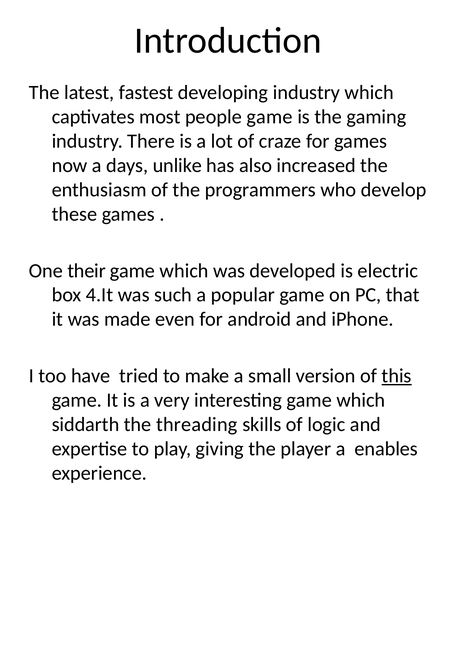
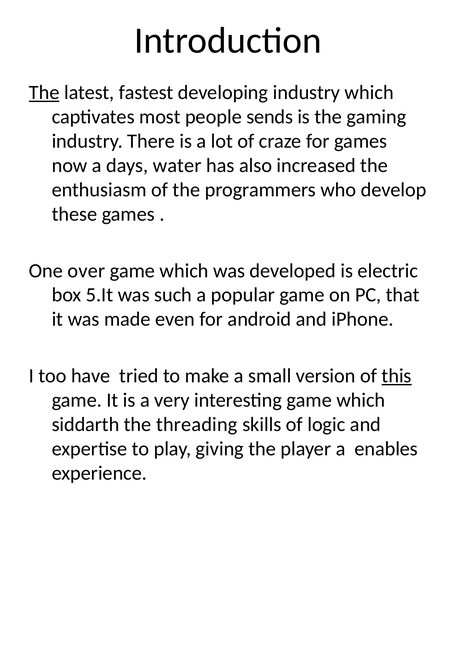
The at (44, 93) underline: none -> present
people game: game -> sends
unlike: unlike -> water
their: their -> over
4.It: 4.It -> 5.It
